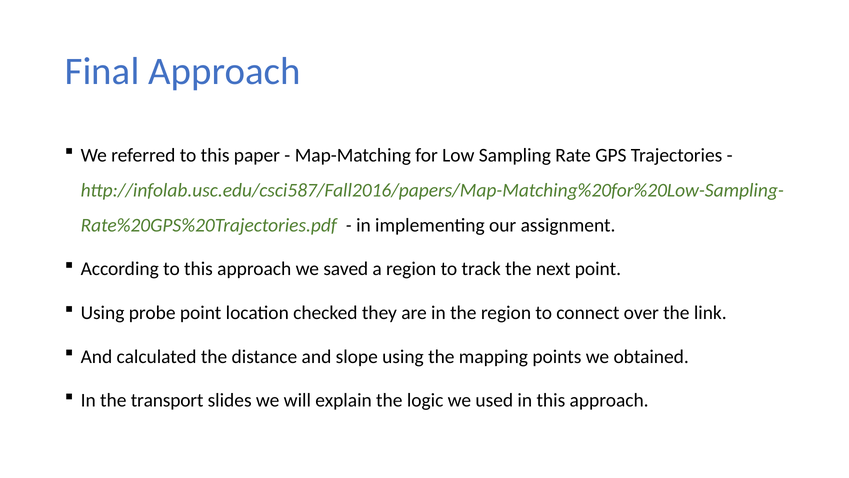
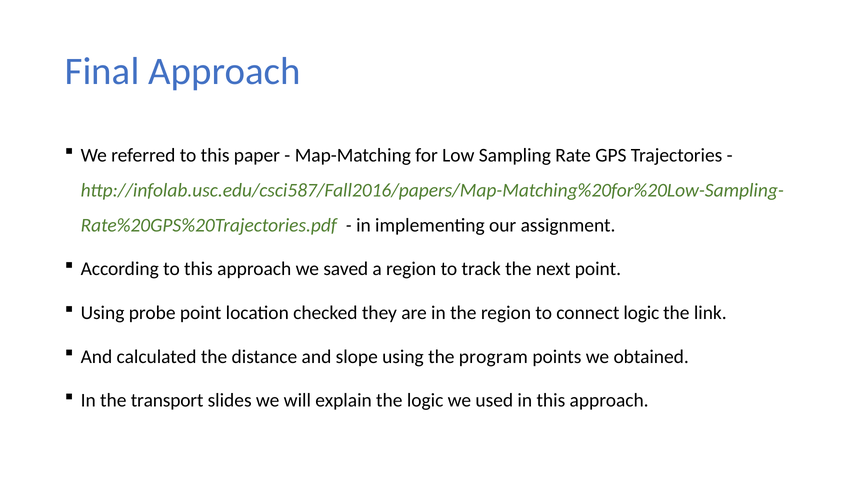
connect over: over -> logic
mapping: mapping -> program
